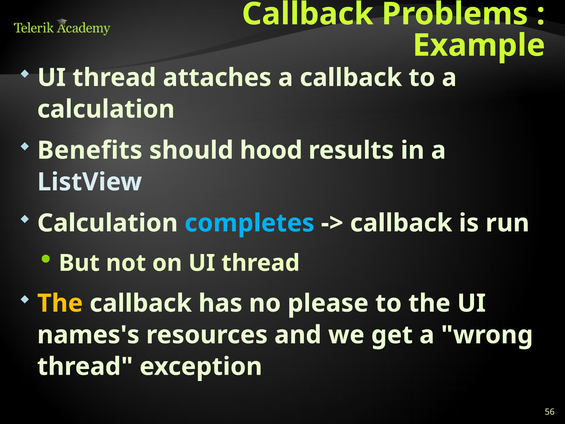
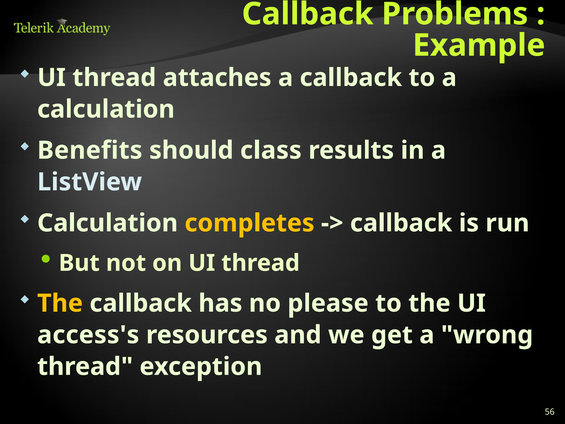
hood: hood -> class
completes colour: light blue -> yellow
names's: names's -> access's
